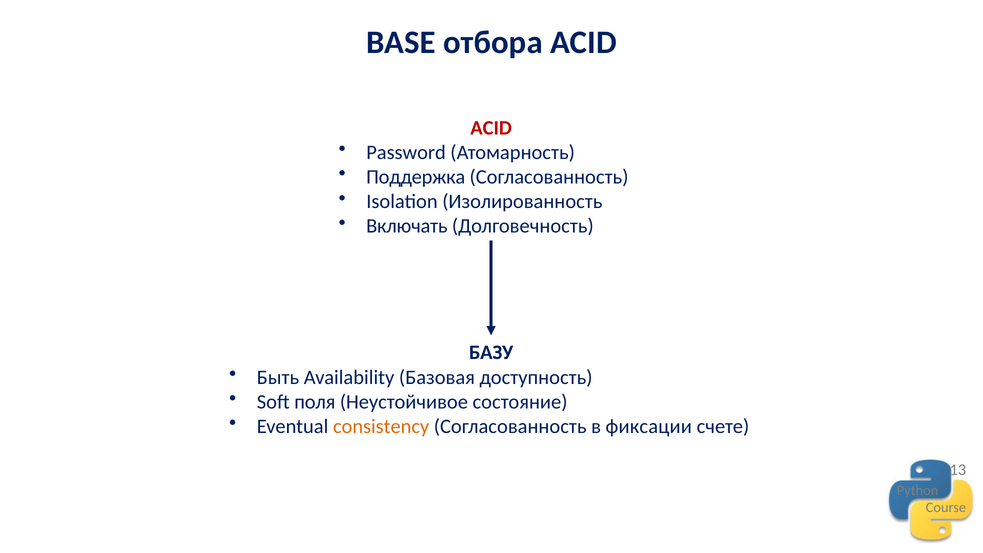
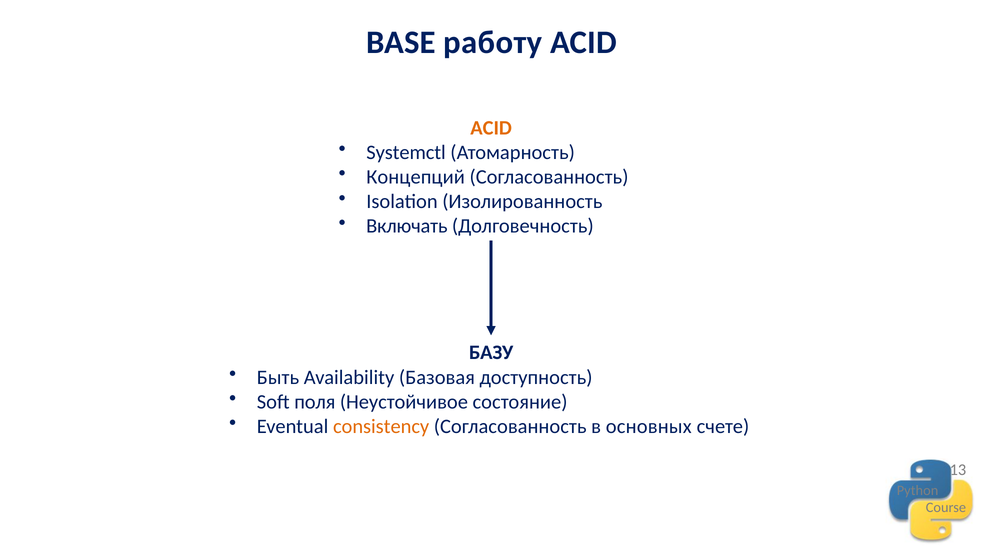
отбора: отбора -> работу
ACID at (491, 128) colour: red -> orange
Password: Password -> Systemctl
Поддержка: Поддержка -> Концепций
фиксации: фиксации -> основных
